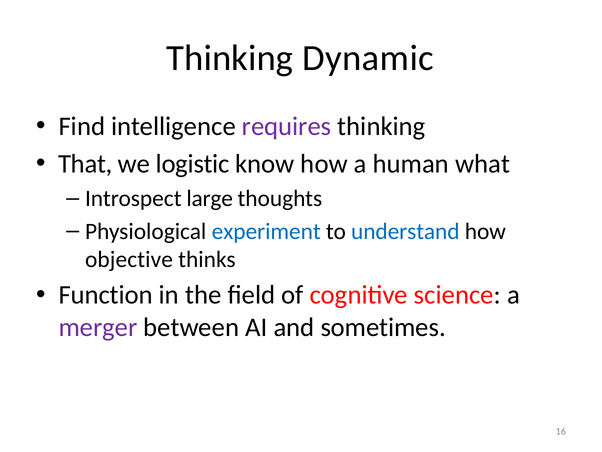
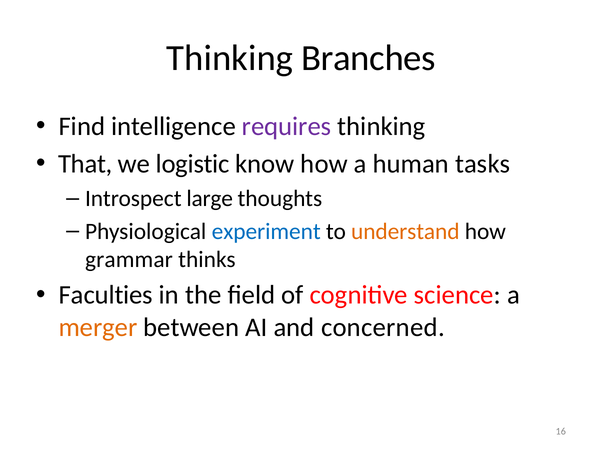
Dynamic: Dynamic -> Branches
what: what -> tasks
understand colour: blue -> orange
objective: objective -> grammar
Function: Function -> Faculties
merger colour: purple -> orange
sometimes: sometimes -> concerned
